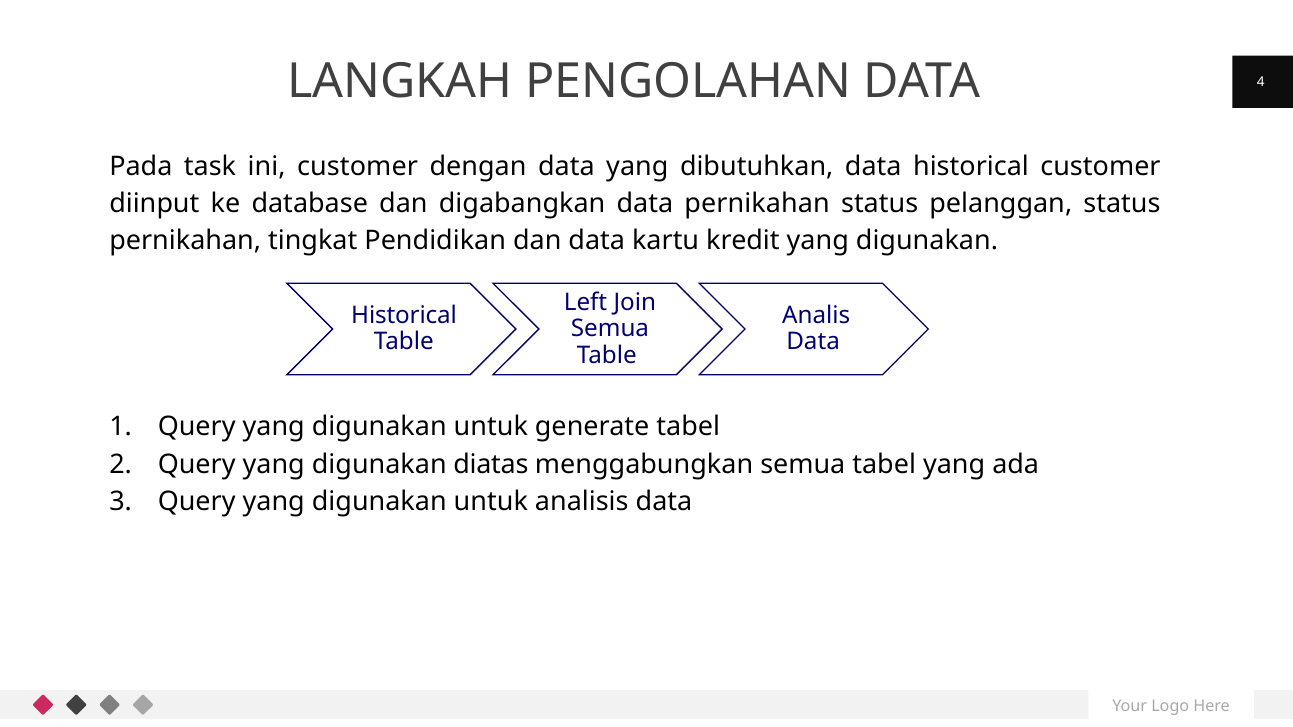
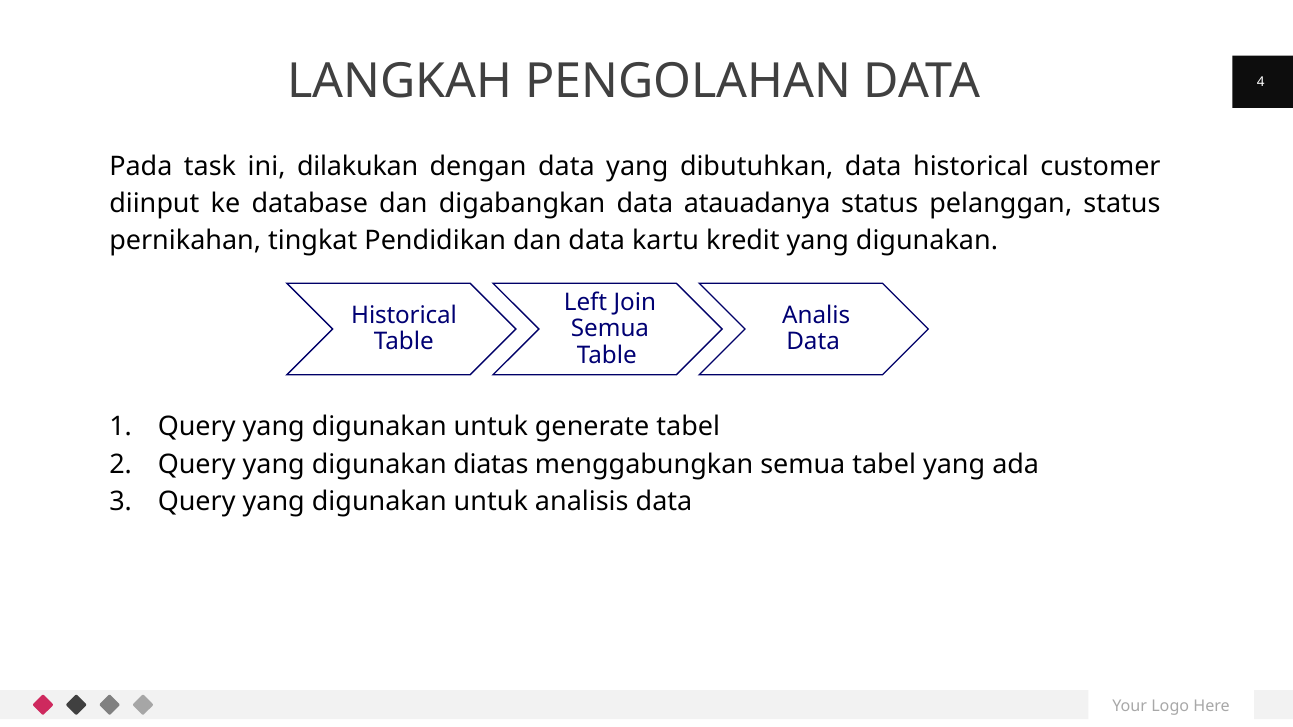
ini customer: customer -> dilakukan
data pernikahan: pernikahan -> atauadanya
